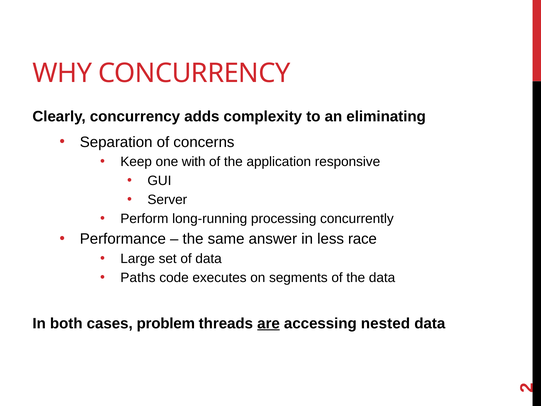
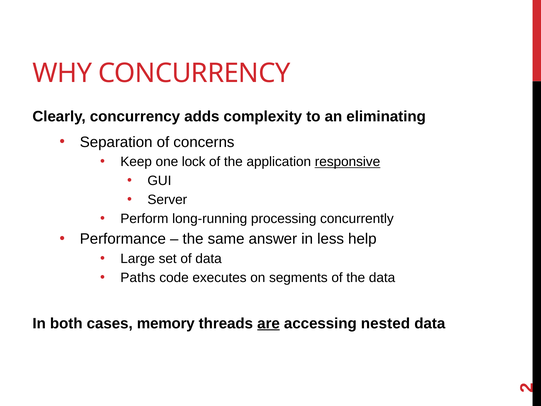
with: with -> lock
responsive underline: none -> present
race: race -> help
problem: problem -> memory
